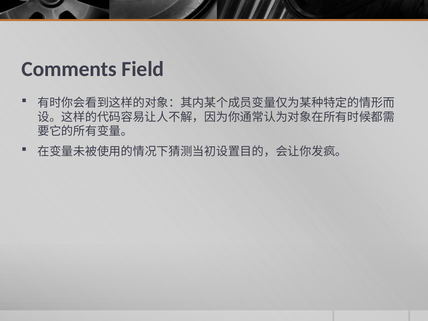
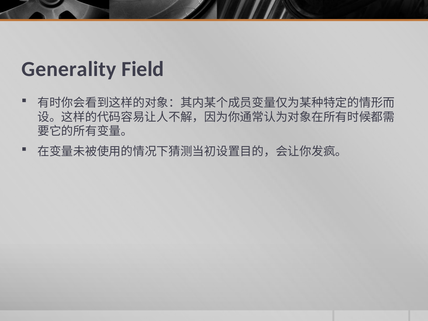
Comments: Comments -> Generality
